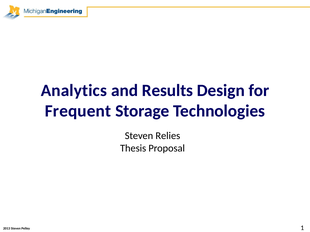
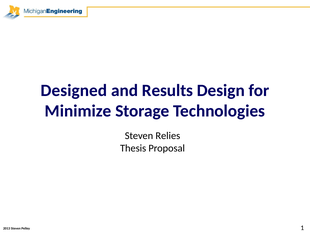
Analytics: Analytics -> Designed
Frequent: Frequent -> Minimize
